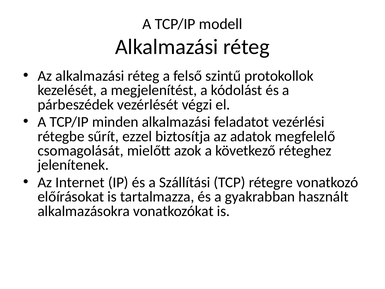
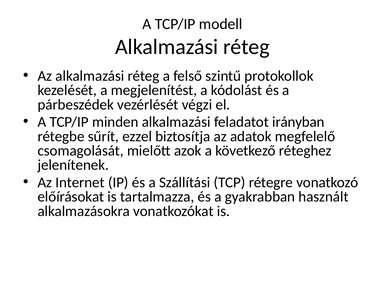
vezérlési: vezérlési -> irányban
